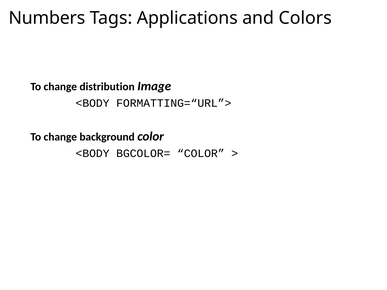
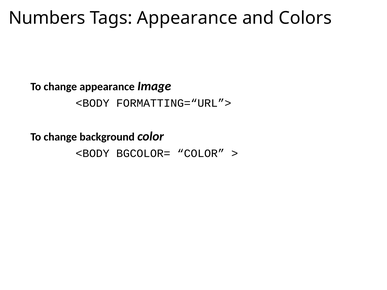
Tags Applications: Applications -> Appearance
change distribution: distribution -> appearance
